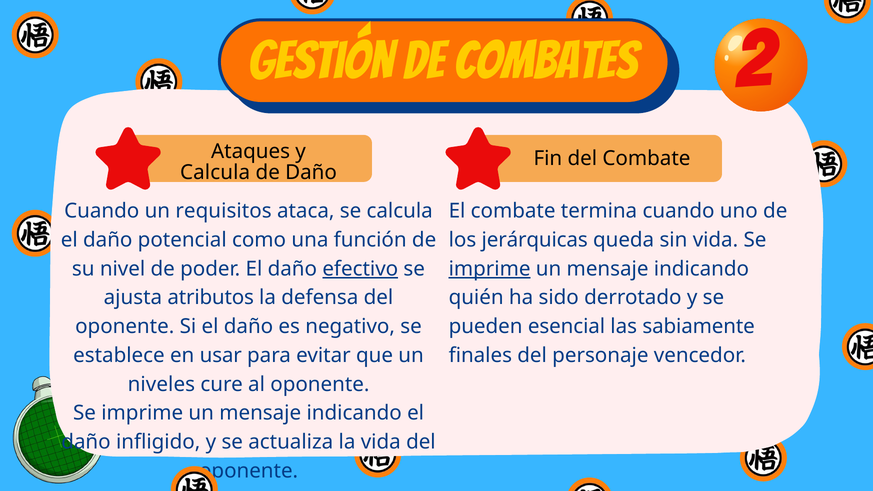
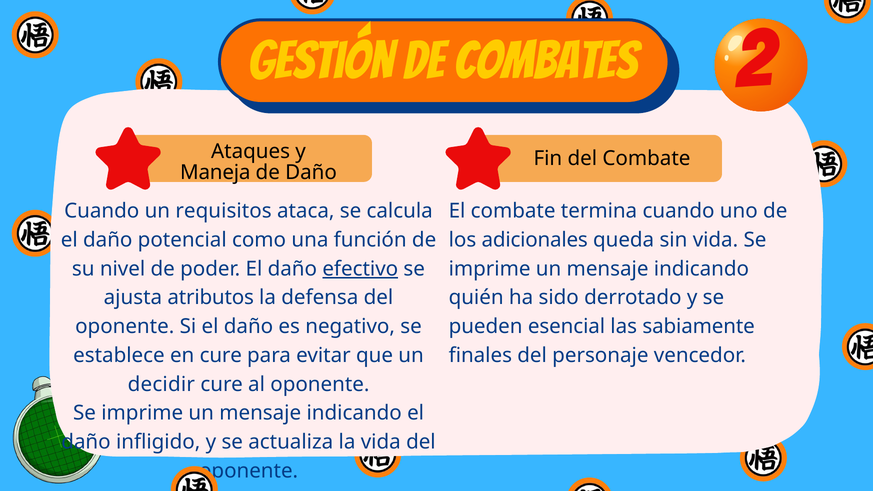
Calcula at (215, 173): Calcula -> Maneja
jerárquicas: jerárquicas -> adicionales
imprime at (490, 269) underline: present -> none
en usar: usar -> cure
niveles: niveles -> decidir
